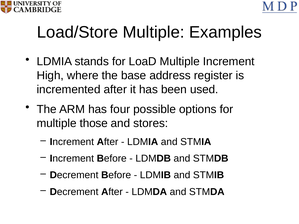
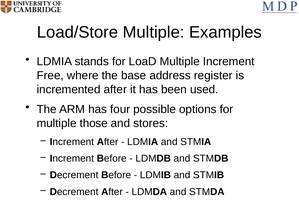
High: High -> Free
